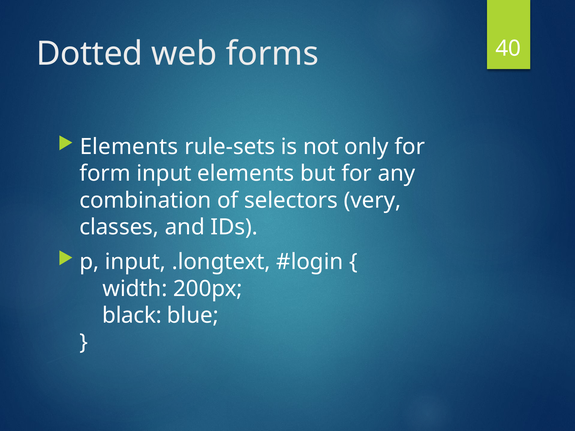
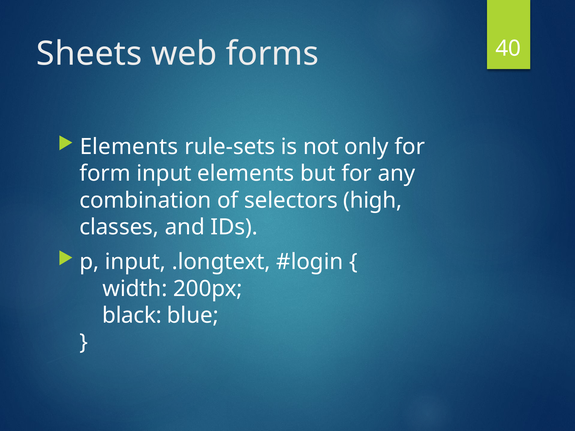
Dotted: Dotted -> Sheets
very: very -> high
